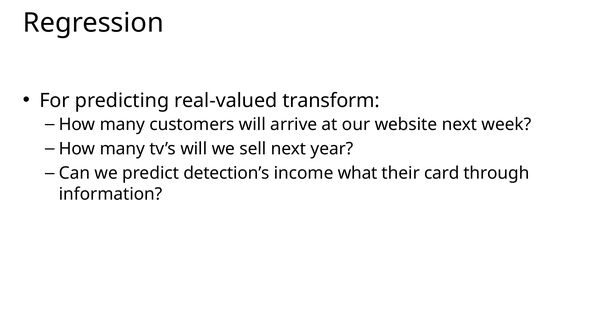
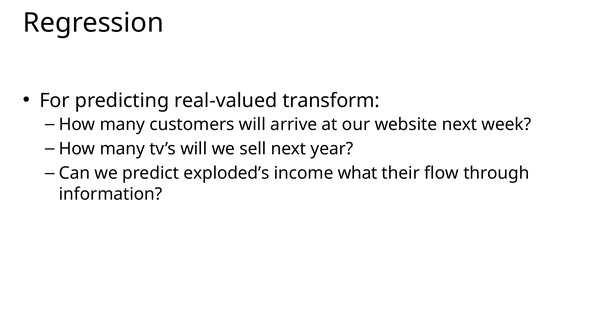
detection’s: detection’s -> exploded’s
card: card -> flow
